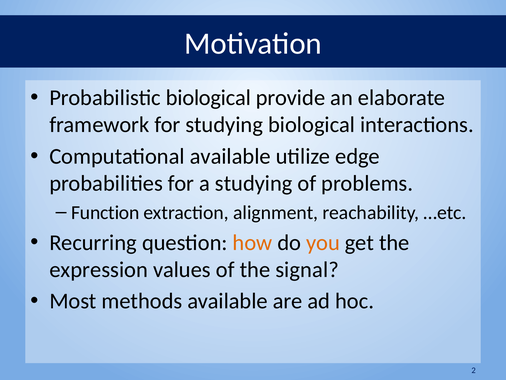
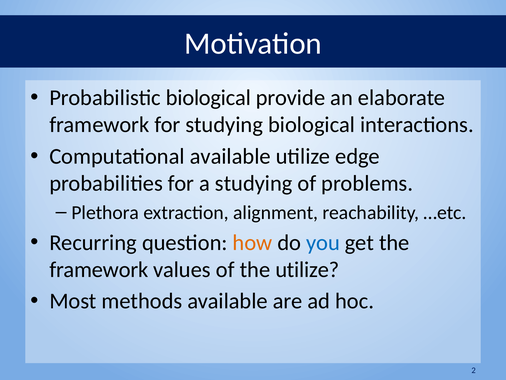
Function: Function -> Plethora
you colour: orange -> blue
expression at (99, 269): expression -> framework
the signal: signal -> utilize
